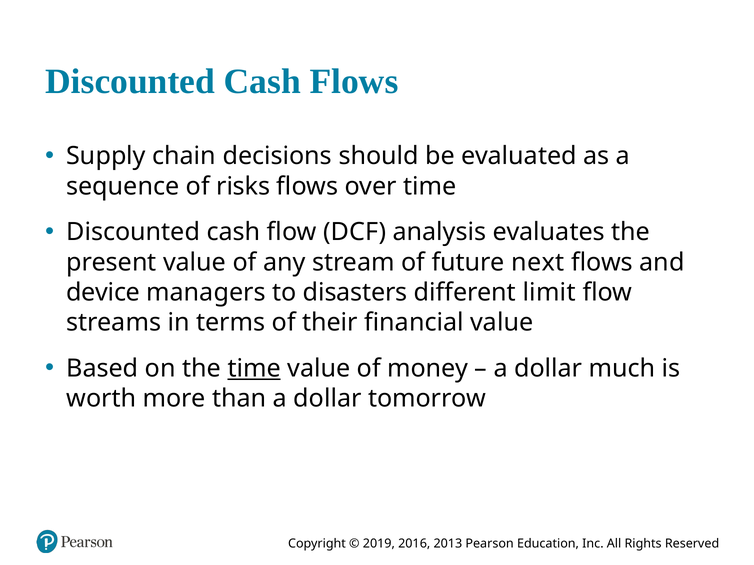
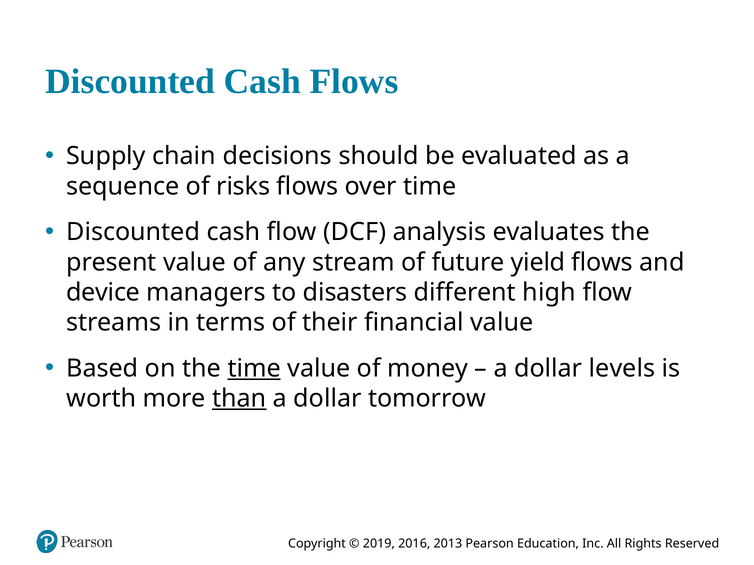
next: next -> yield
limit: limit -> high
much: much -> levels
than underline: none -> present
